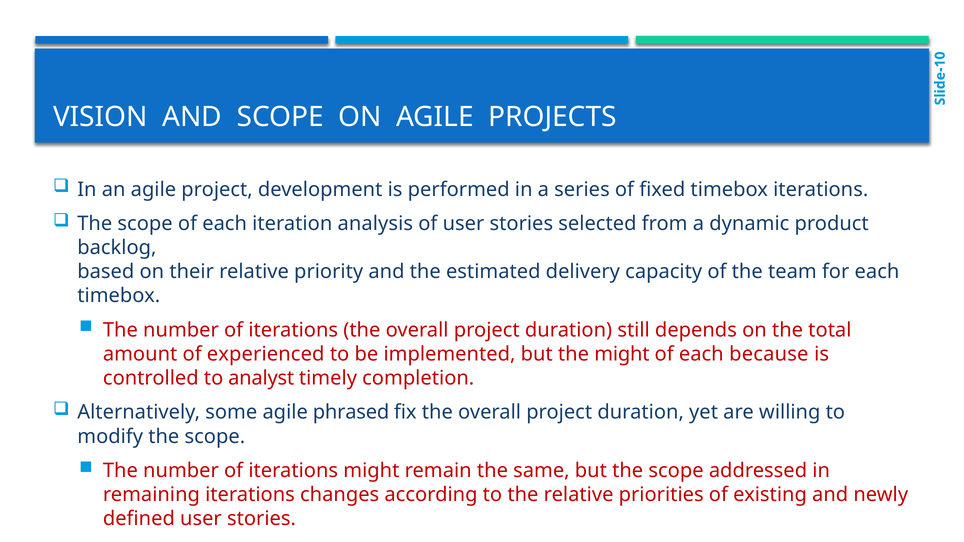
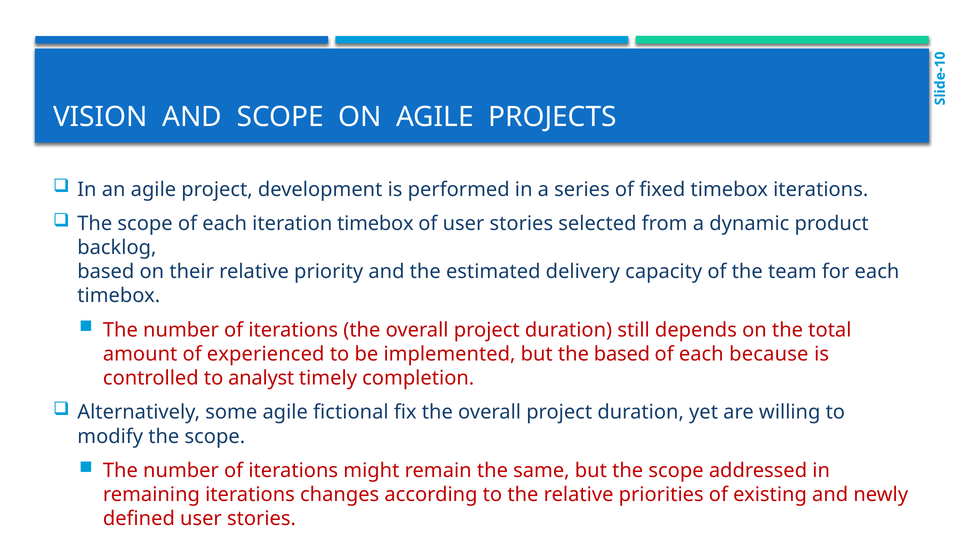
iteration analysis: analysis -> timebox
the might: might -> based
phrased: phrased -> fictional
